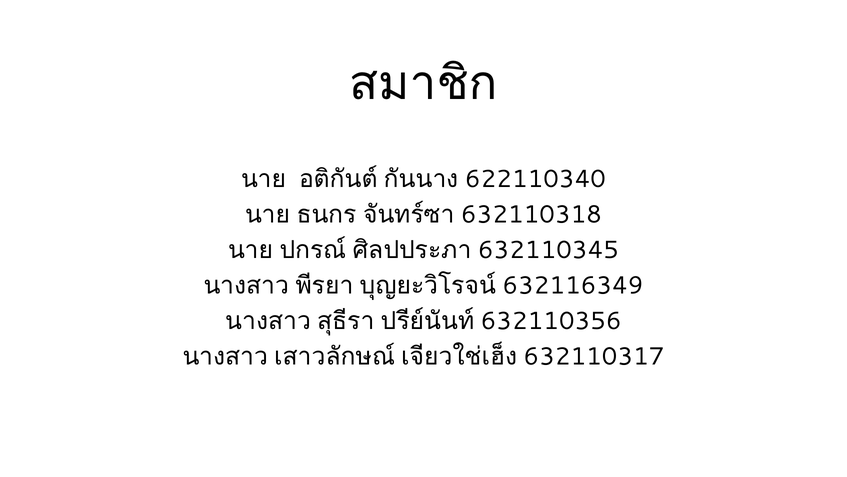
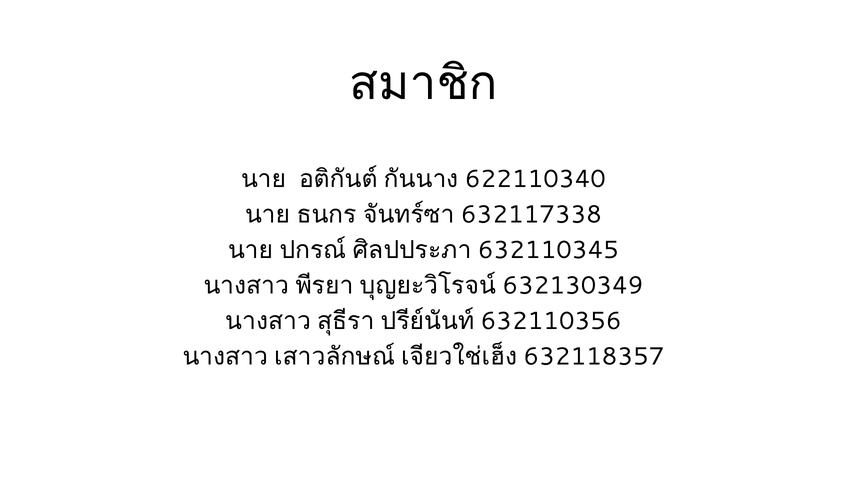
632110318: 632110318 -> 632117338
632116349: 632116349 -> 632130349
632110317: 632110317 -> 632118357
